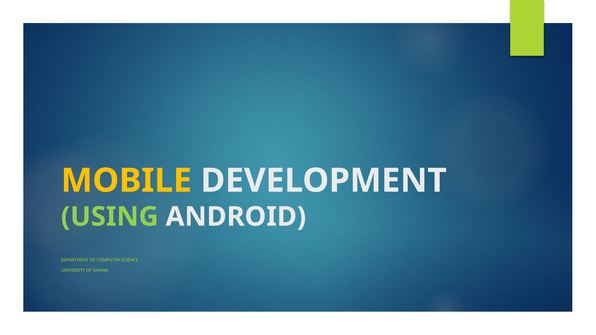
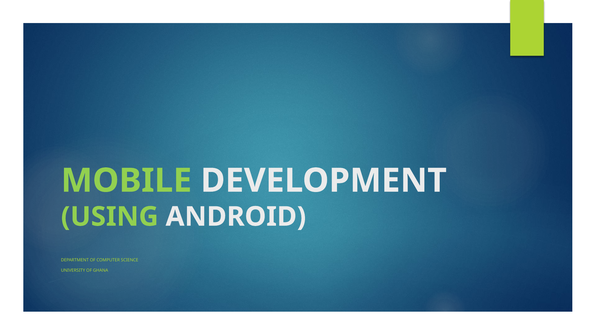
MOBILE colour: yellow -> light green
